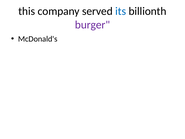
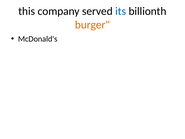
burger colour: purple -> orange
